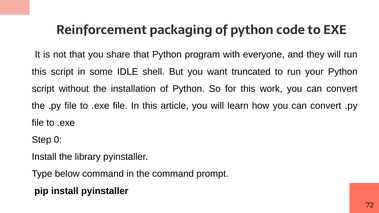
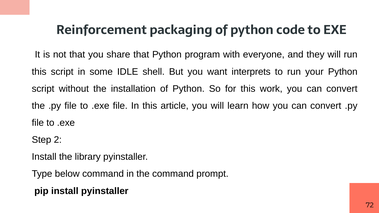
truncated: truncated -> interprets
0: 0 -> 2
